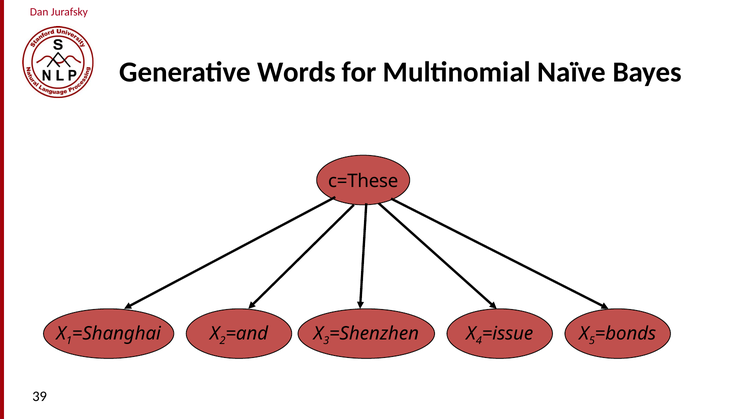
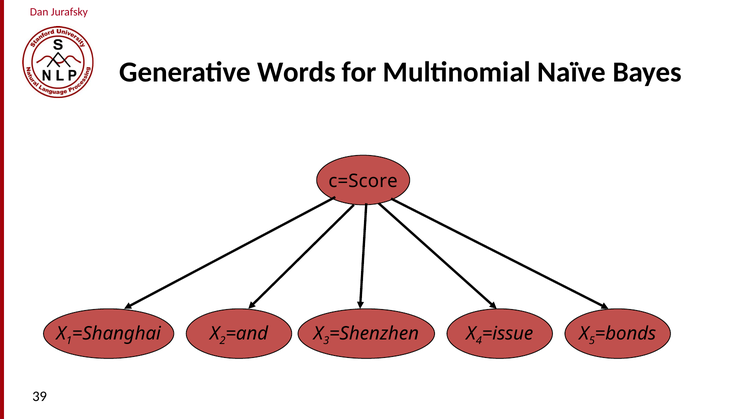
c=These: c=These -> c=Score
